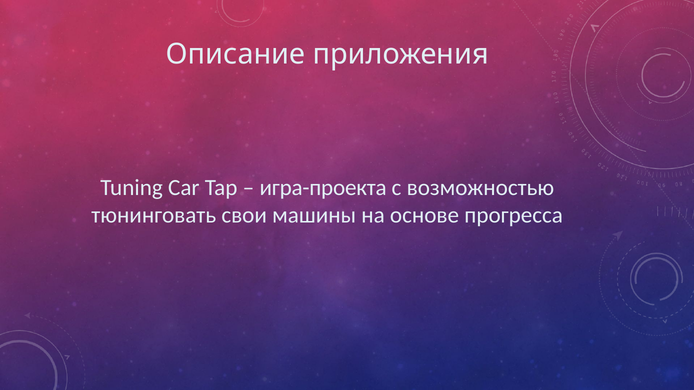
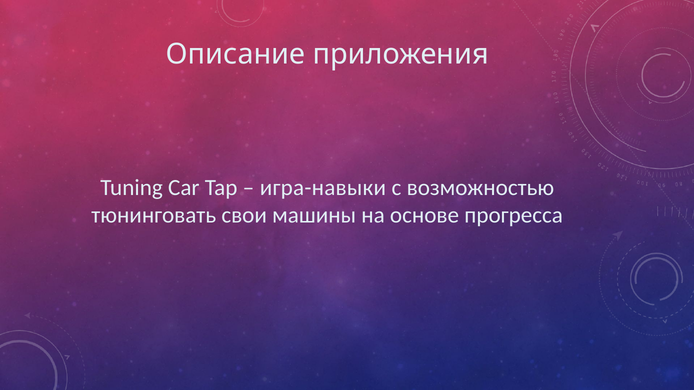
игра-проекта: игра-проекта -> игра-навыки
